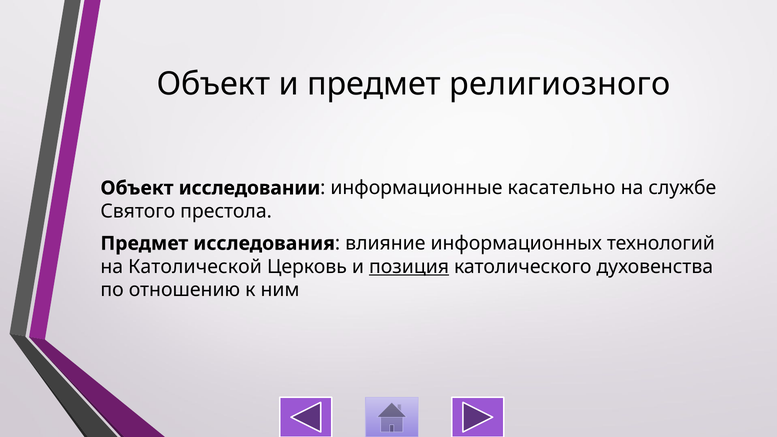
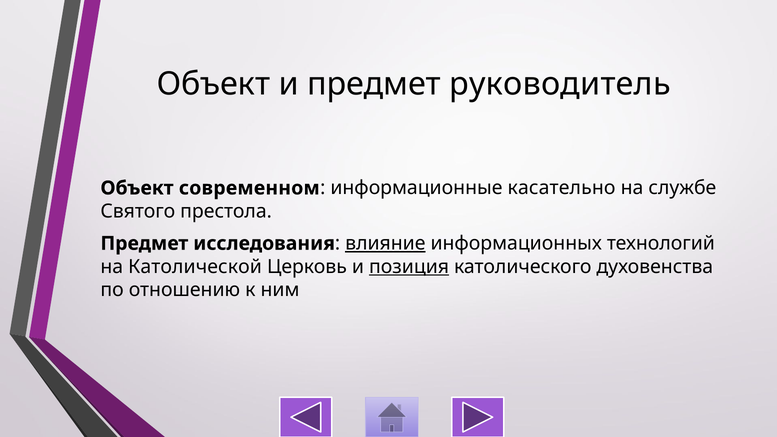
религиозного: религиозного -> руководитель
исследовании: исследовании -> современном
влияние underline: none -> present
